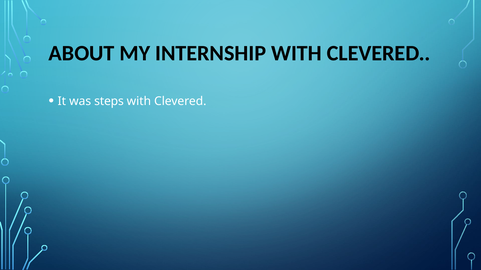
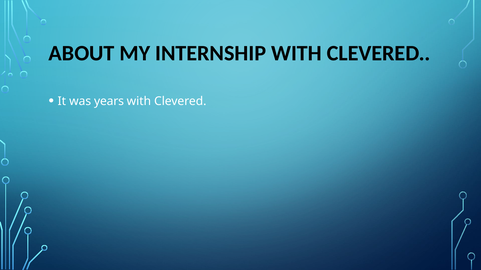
steps: steps -> years
